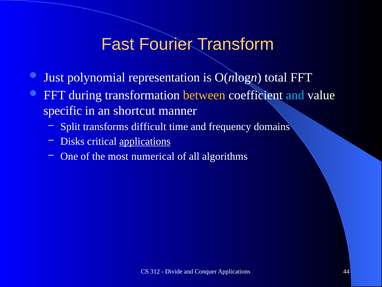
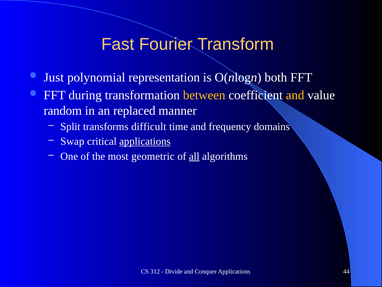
total: total -> both
and at (295, 95) colour: light blue -> yellow
specific: specific -> random
shortcut: shortcut -> replaced
Disks: Disks -> Swap
numerical: numerical -> geometric
all underline: none -> present
